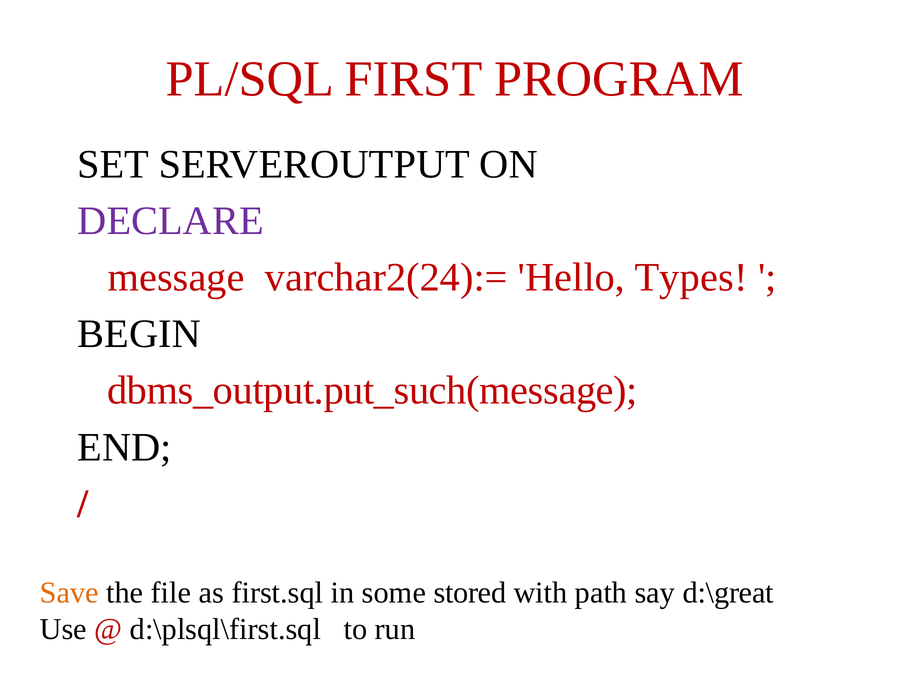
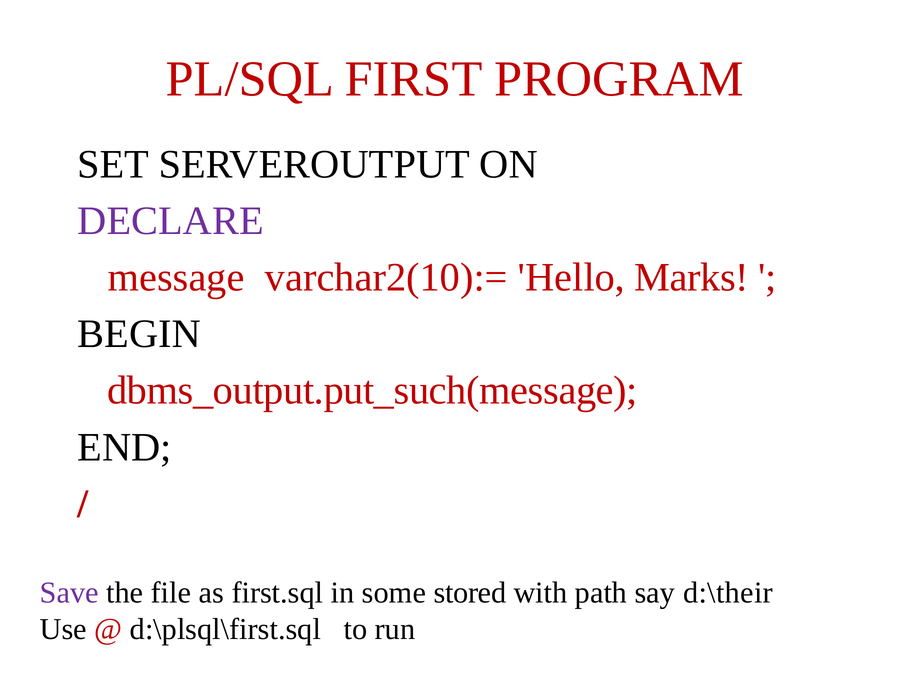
varchar2(24):=: varchar2(24):= -> varchar2(10):=
Types: Types -> Marks
Save colour: orange -> purple
d:\great: d:\great -> d:\their
